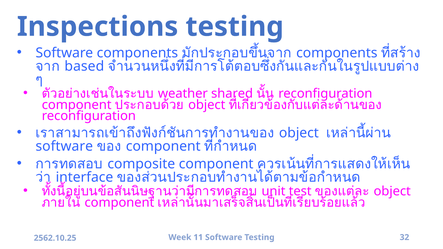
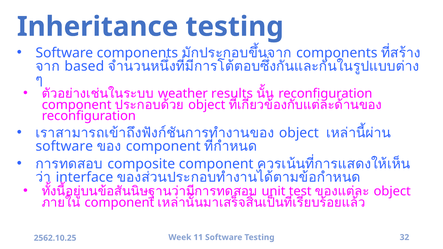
Inspections: Inspections -> Inheritance
shared: shared -> results
